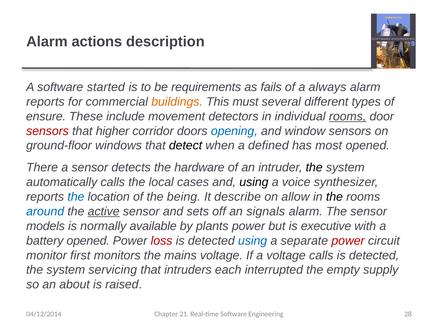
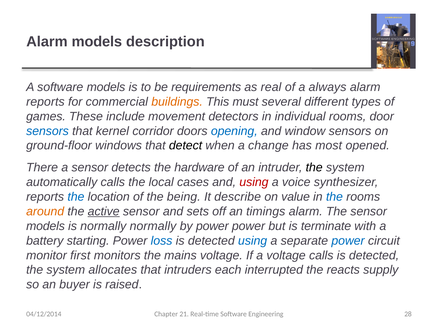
Alarm actions: actions -> models
software started: started -> models
fails: fails -> real
ensure: ensure -> games
rooms at (348, 116) underline: present -> none
sensors at (48, 131) colour: red -> blue
higher: higher -> kernel
defined: defined -> change
using at (254, 182) colour: black -> red
allow: allow -> value
the at (334, 197) colour: black -> blue
around colour: blue -> orange
signals: signals -> timings
normally available: available -> normally
by plants: plants -> power
executive: executive -> terminate
battery opened: opened -> starting
loss colour: red -> blue
power at (348, 240) colour: red -> blue
servicing: servicing -> allocates
empty: empty -> reacts
about: about -> buyer
